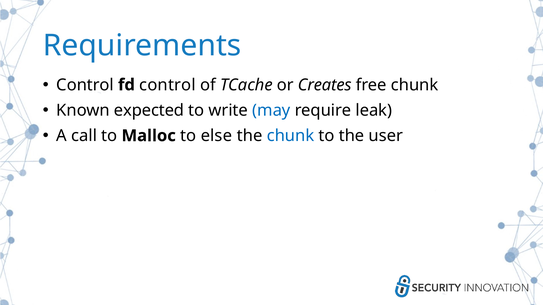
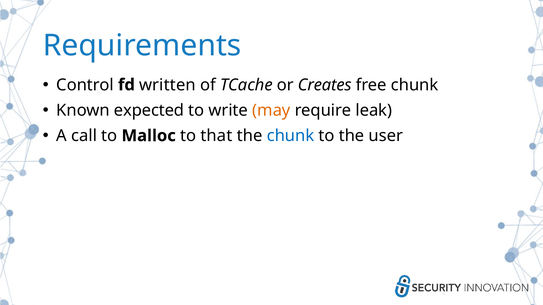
fd control: control -> written
may colour: blue -> orange
else: else -> that
